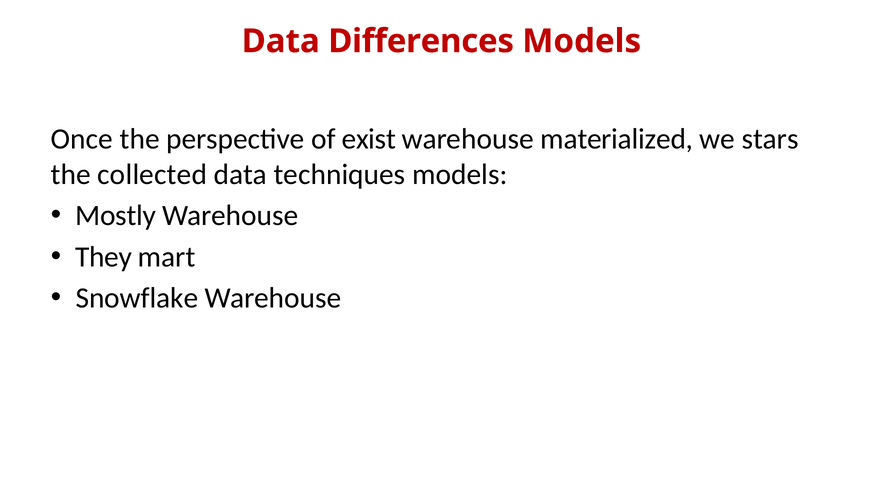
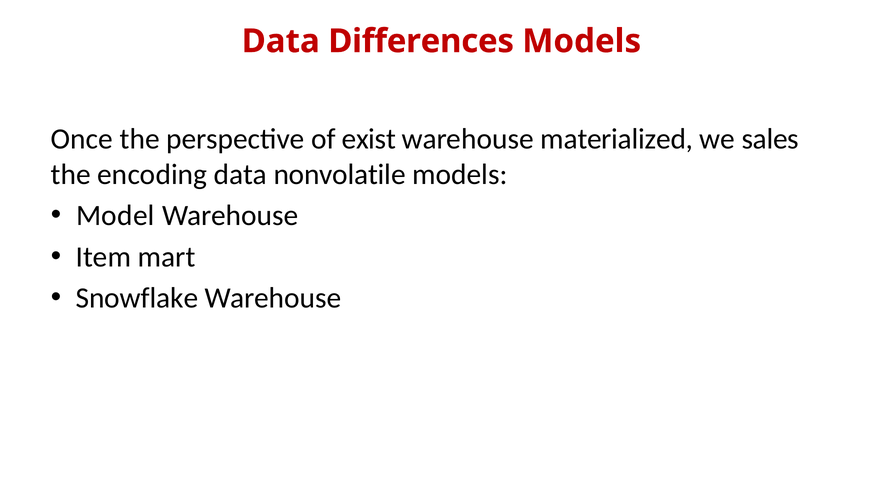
stars: stars -> sales
collected: collected -> encoding
techniques: techniques -> nonvolatile
Mostly: Mostly -> Model
They: They -> Item
